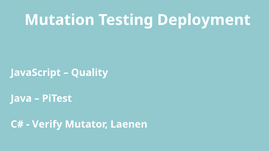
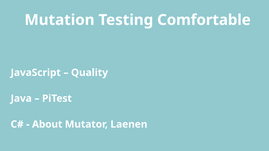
Deployment: Deployment -> Comfortable
Verify: Verify -> About
